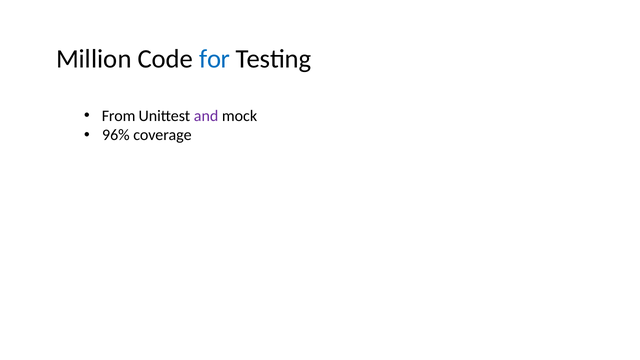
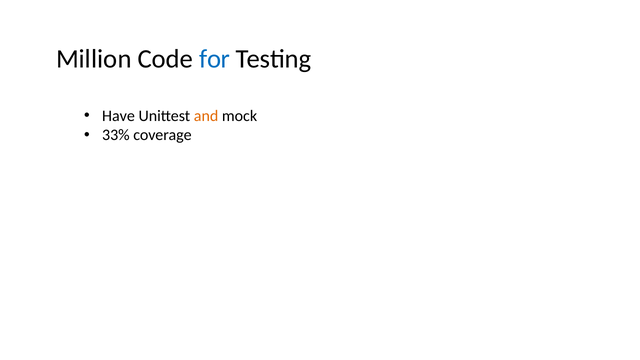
From: From -> Have
and colour: purple -> orange
96%: 96% -> 33%
